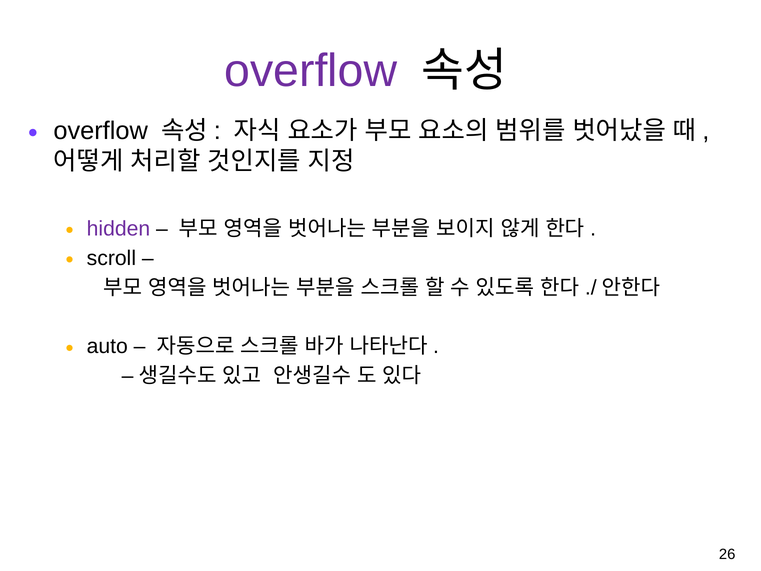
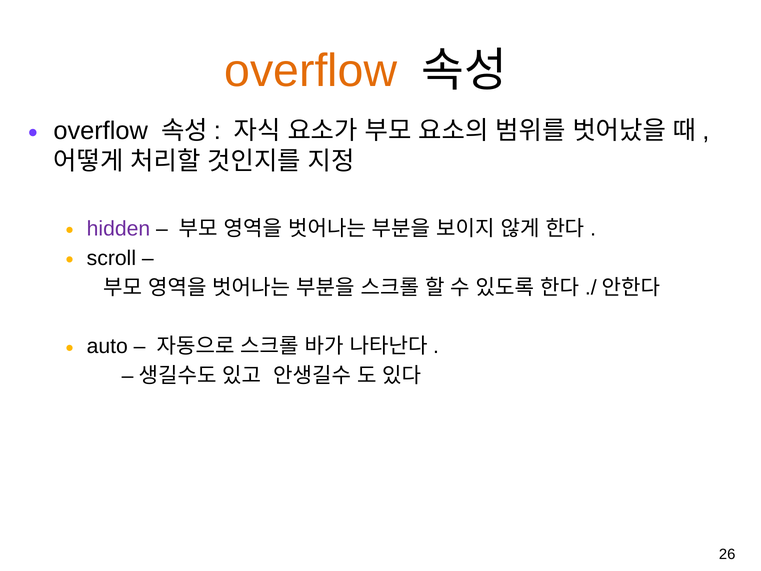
overflow at (311, 71) colour: purple -> orange
